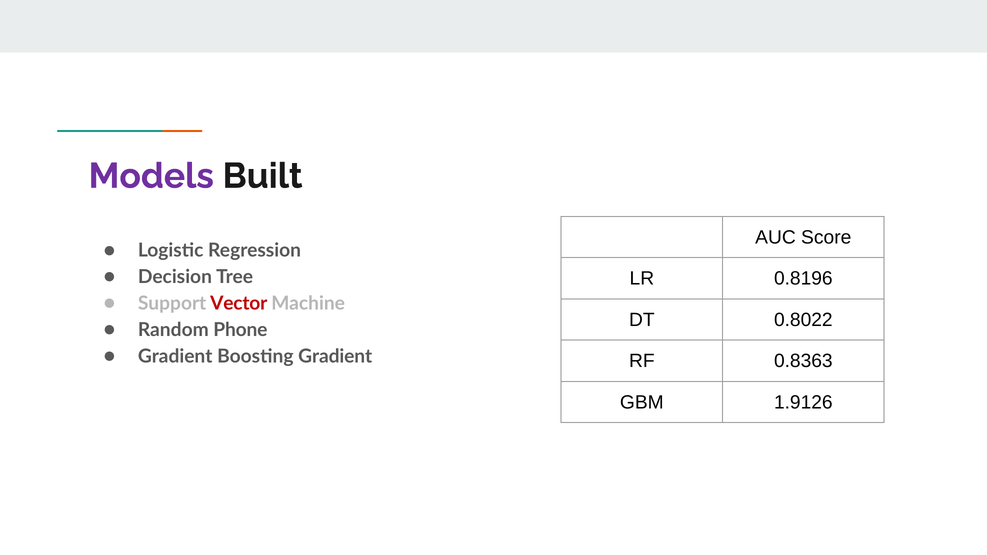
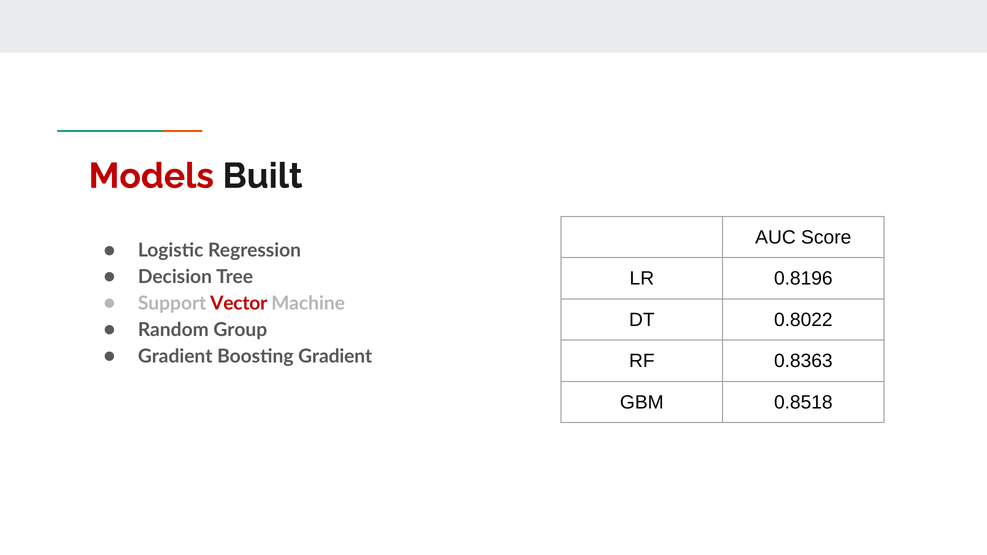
Models colour: purple -> red
Phone: Phone -> Group
1.9126: 1.9126 -> 0.8518
